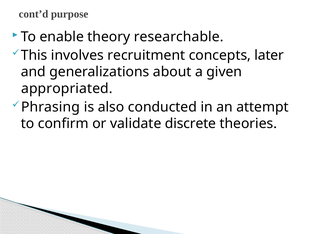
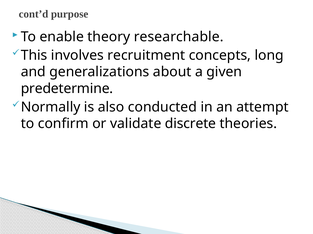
later: later -> long
appropriated: appropriated -> predetermine
Phrasing: Phrasing -> Normally
